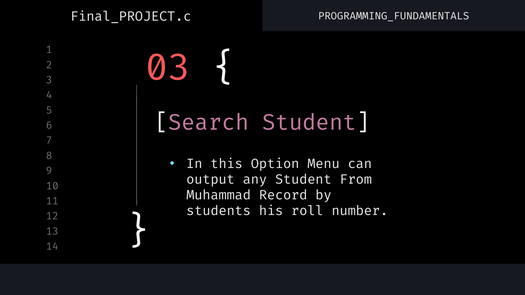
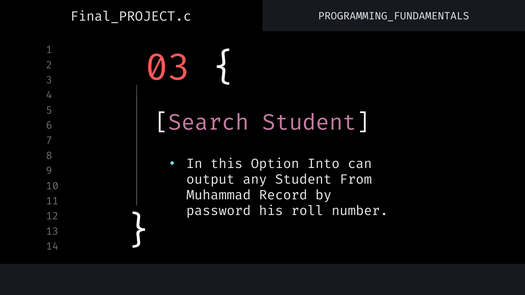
Menu: Menu -> Into
students: students -> password
